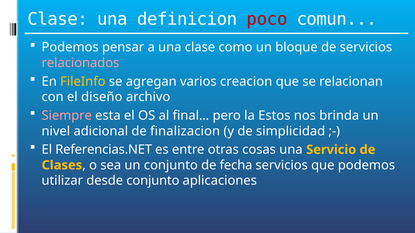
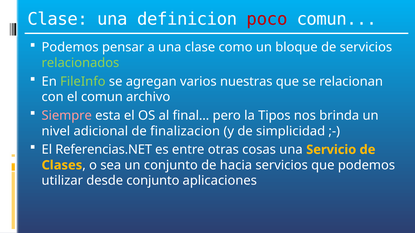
relacionados colour: pink -> light green
FileInfo colour: yellow -> light green
creacion: creacion -> nuestras
el diseño: diseño -> comun
Estos: Estos -> Tipos
fecha: fecha -> hacia
